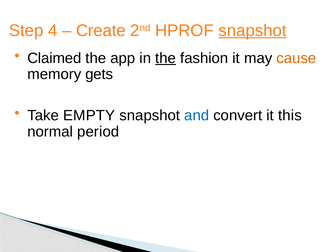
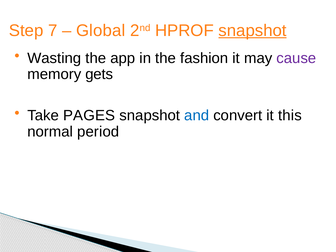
4: 4 -> 7
Create: Create -> Global
Claimed: Claimed -> Wasting
the at (166, 58) underline: present -> none
cause colour: orange -> purple
EMPTY: EMPTY -> PAGES
